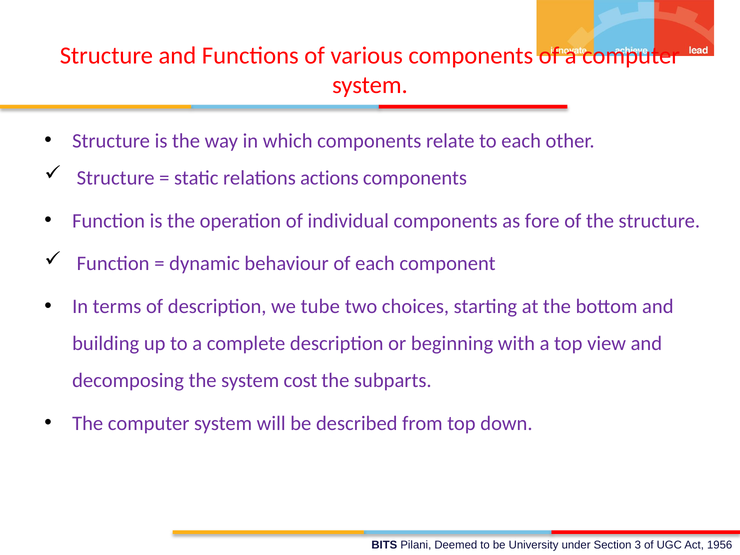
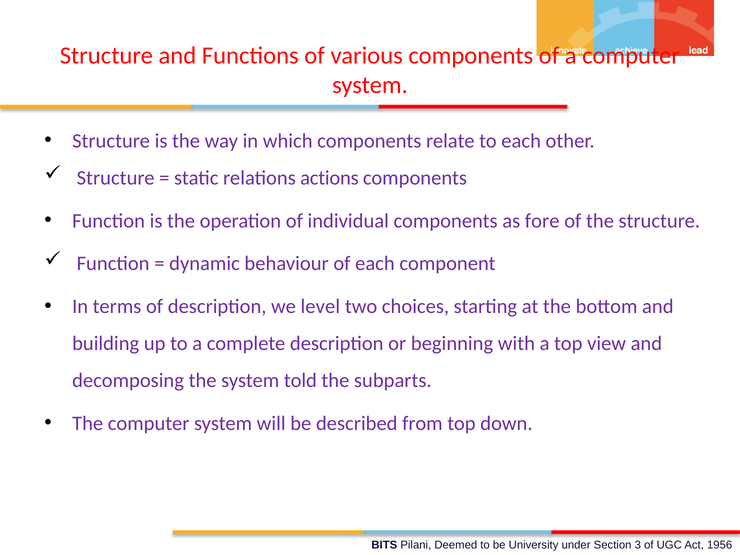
tube: tube -> level
cost: cost -> told
